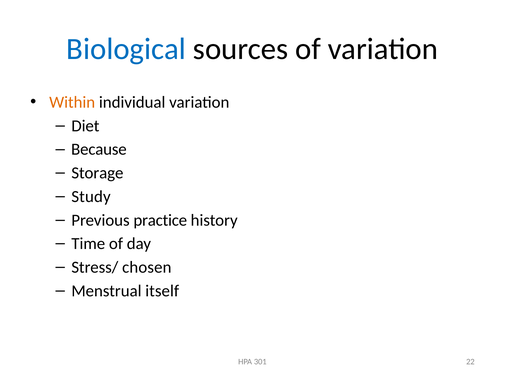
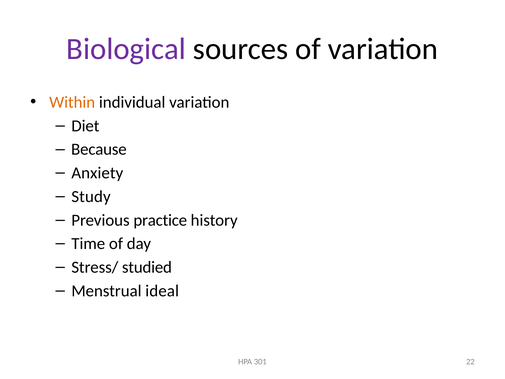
Biological colour: blue -> purple
Storage: Storage -> Anxiety
chosen: chosen -> studied
itself: itself -> ideal
